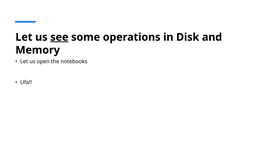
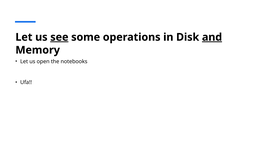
and underline: none -> present
